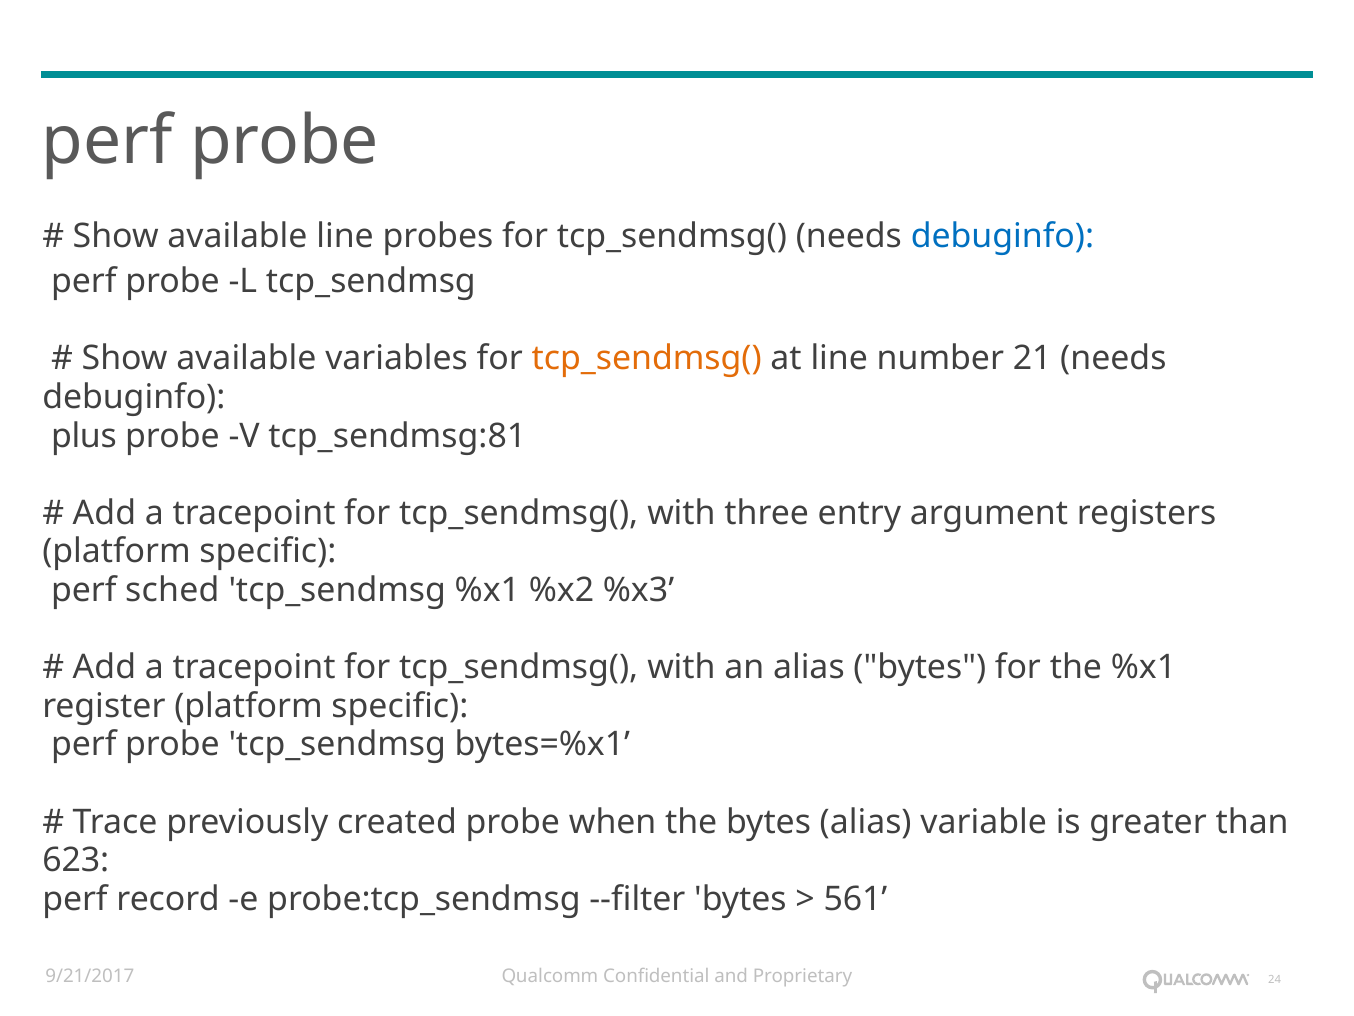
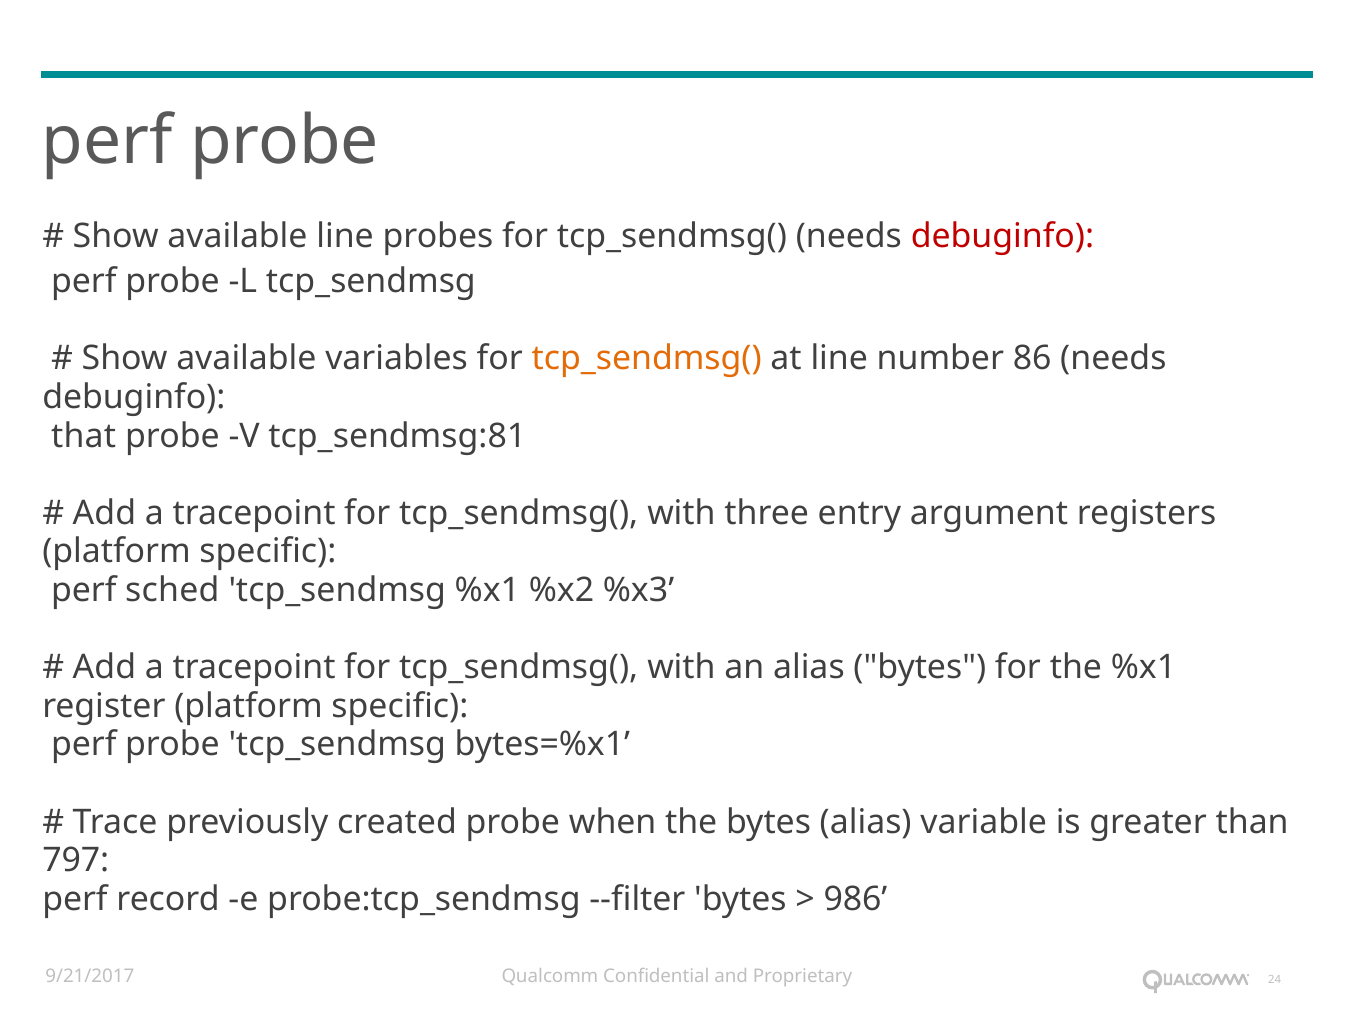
debuginfo at (1002, 236) colour: blue -> red
21: 21 -> 86
plus: plus -> that
623: 623 -> 797
561: 561 -> 986
